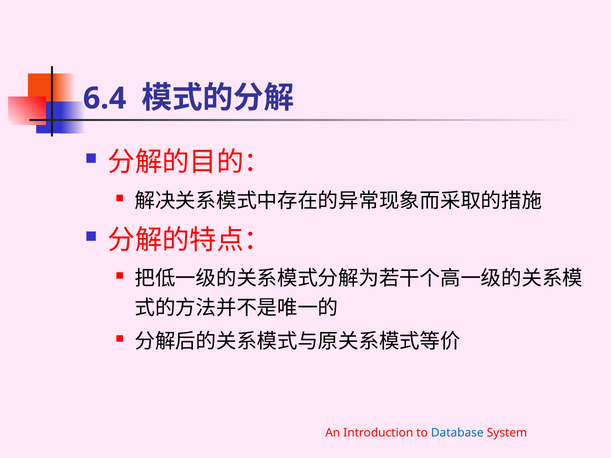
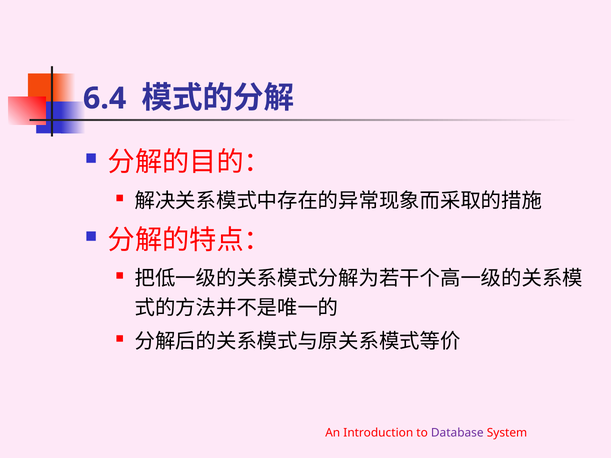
Database colour: blue -> purple
